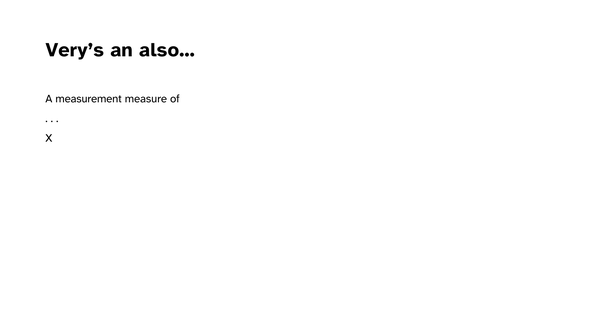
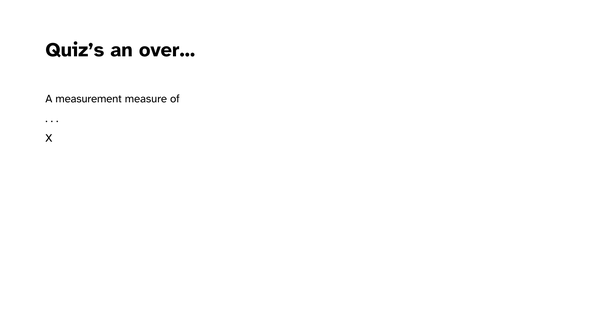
Very’s: Very’s -> Quiz’s
also…: also… -> over…
